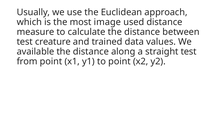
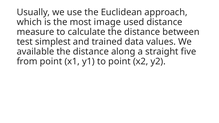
creature: creature -> simplest
straight test: test -> five
